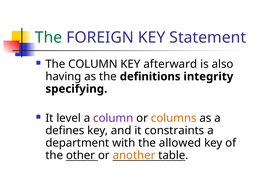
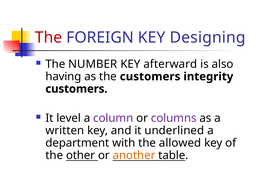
The at (49, 37) colour: green -> red
Statement: Statement -> Designing
The COLUMN: COLUMN -> NUMBER
the definitions: definitions -> customers
specifying at (76, 89): specifying -> customers
columns colour: orange -> purple
defines: defines -> written
constraints: constraints -> underlined
